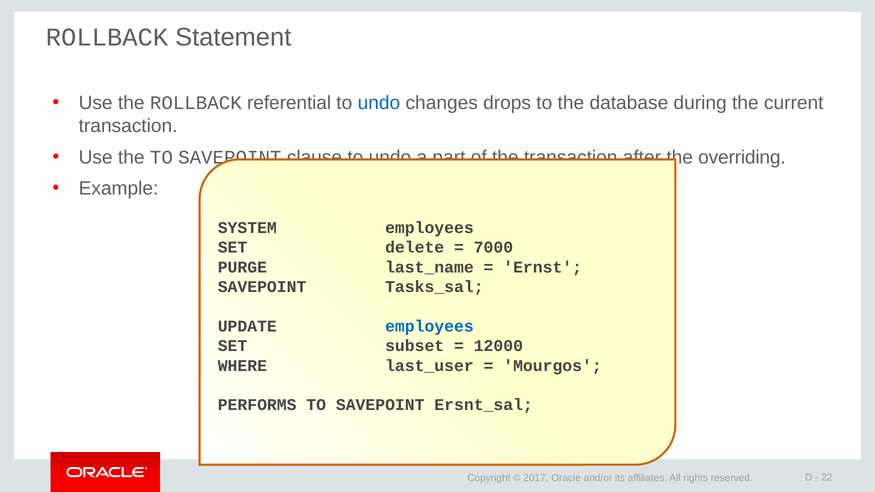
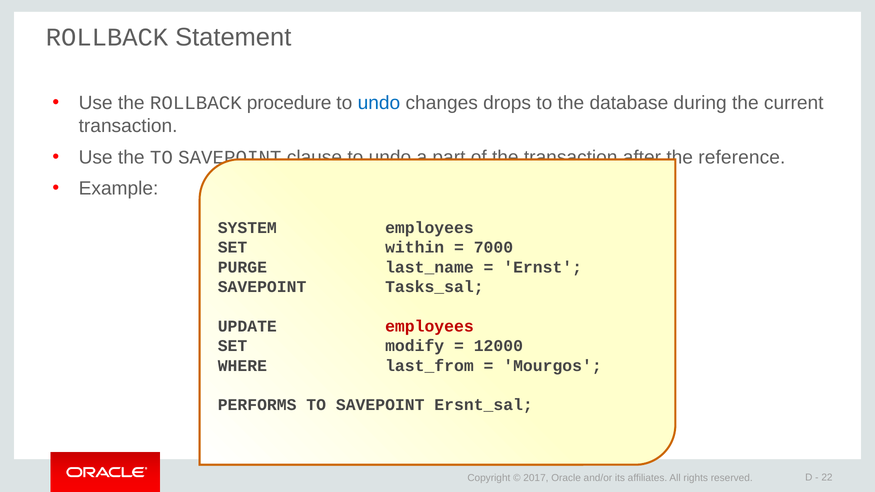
referential: referential -> procedure
overriding: overriding -> reference
delete: delete -> within
employees at (429, 327) colour: blue -> red
subset: subset -> modify
last_user: last_user -> last_from
